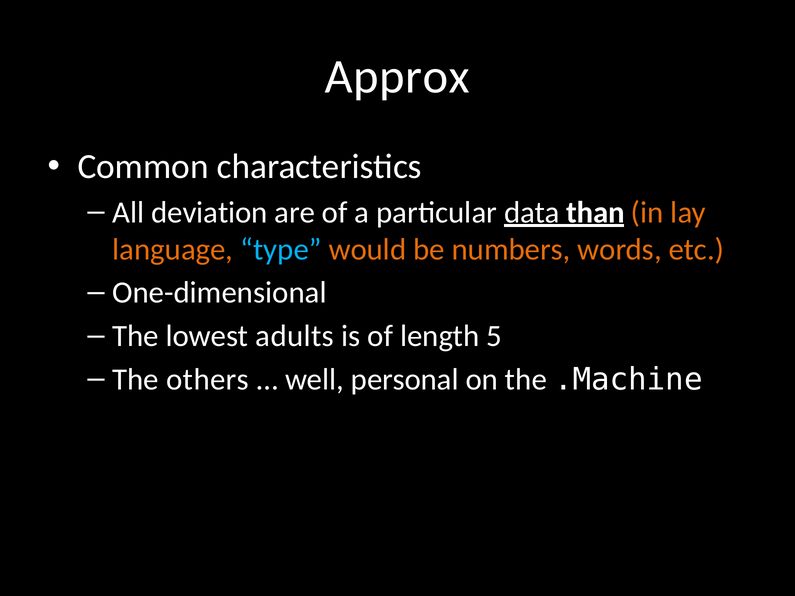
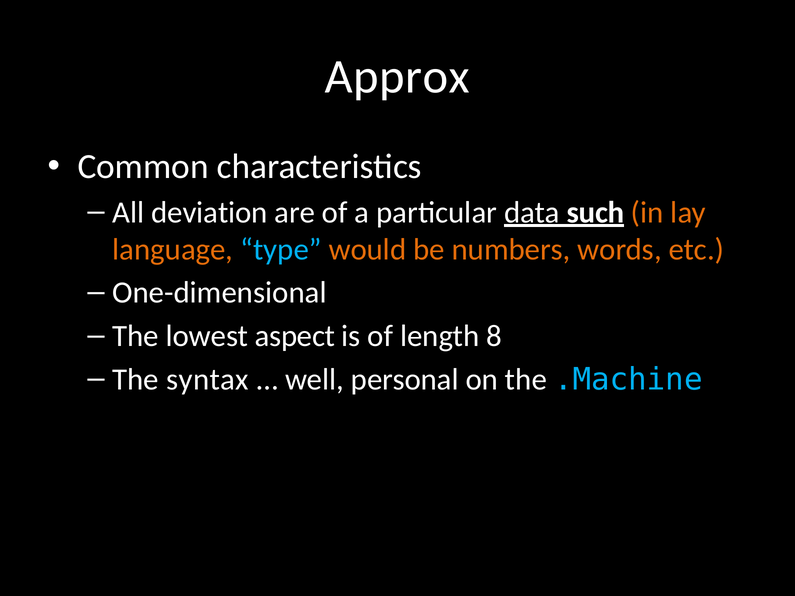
than: than -> such
adults: adults -> aspect
5: 5 -> 8
others: others -> syntax
.Machine colour: white -> light blue
